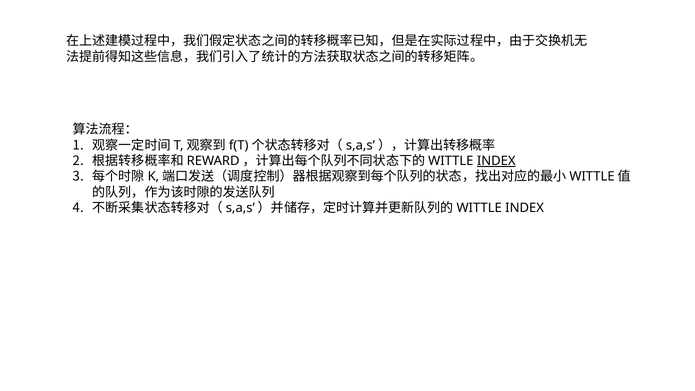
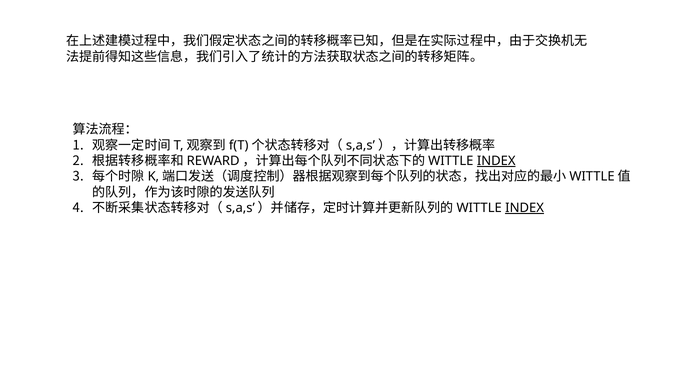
INDEX at (525, 208) underline: none -> present
